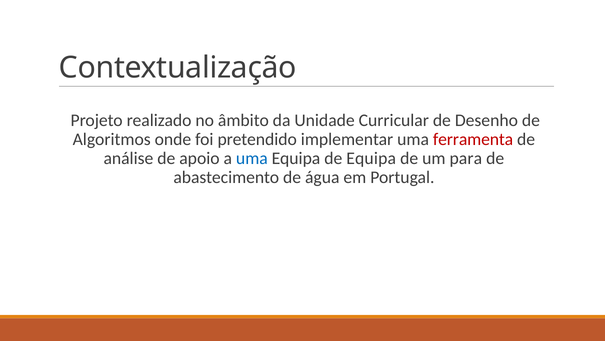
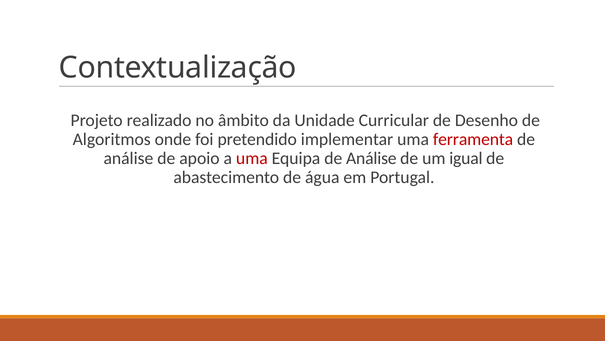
uma at (252, 158) colour: blue -> red
Equipa de Equipa: Equipa -> Análise
para: para -> igual
